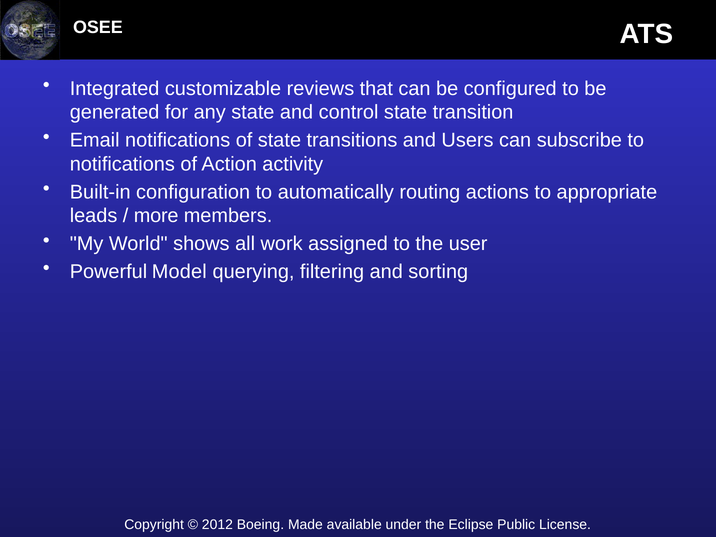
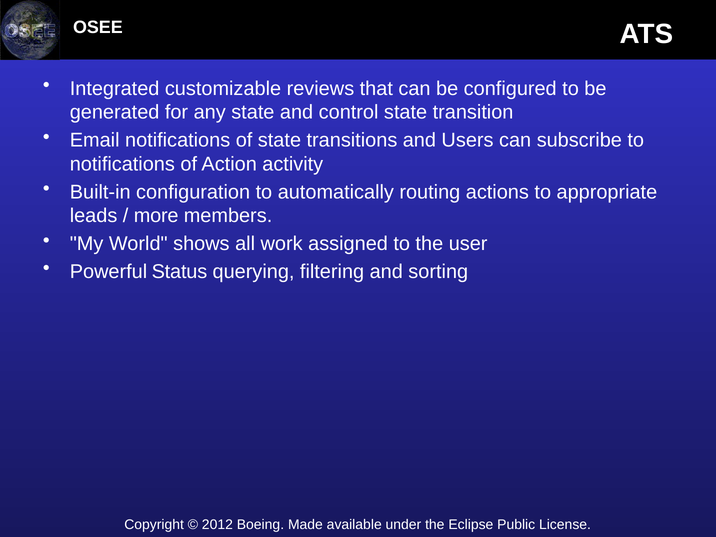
Model: Model -> Status
